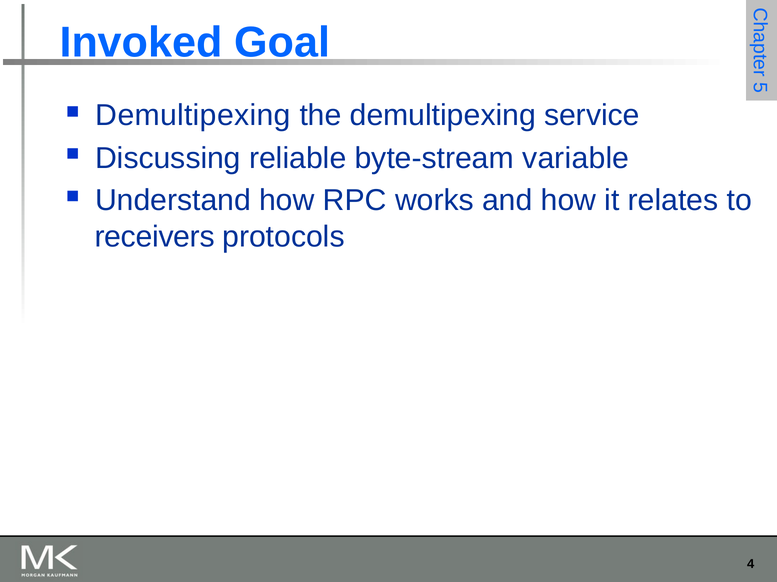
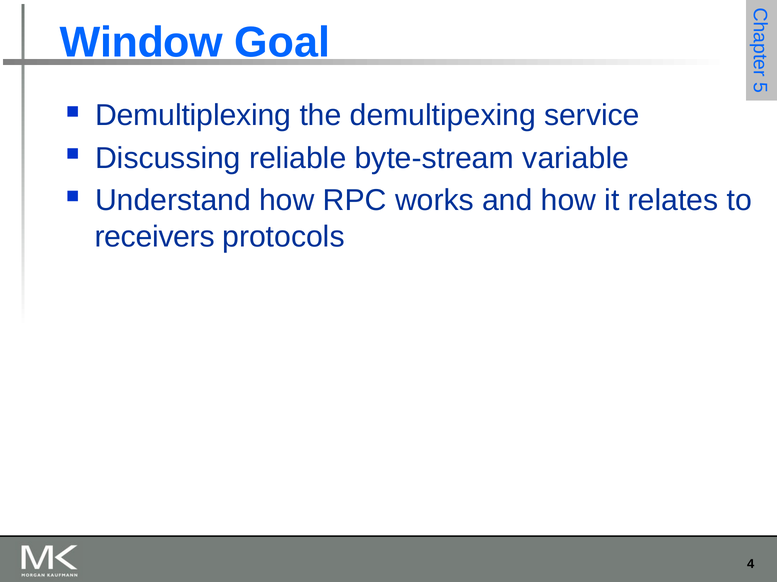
Invoked: Invoked -> Window
Demultipexing at (193, 116): Demultipexing -> Demultiplexing
